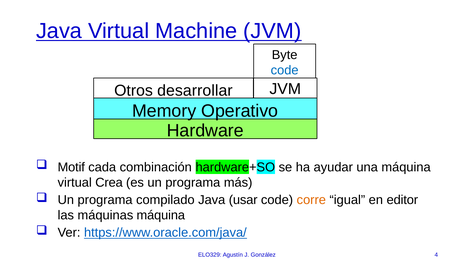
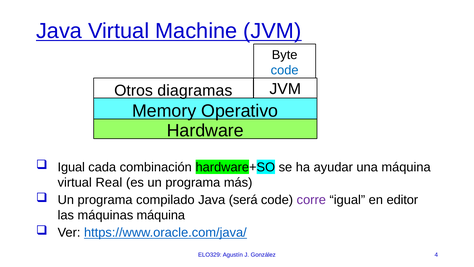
desarrollar: desarrollar -> diagramas
Motif at (71, 167): Motif -> Igual
Crea: Crea -> Real
usar: usar -> será
corre colour: orange -> purple
